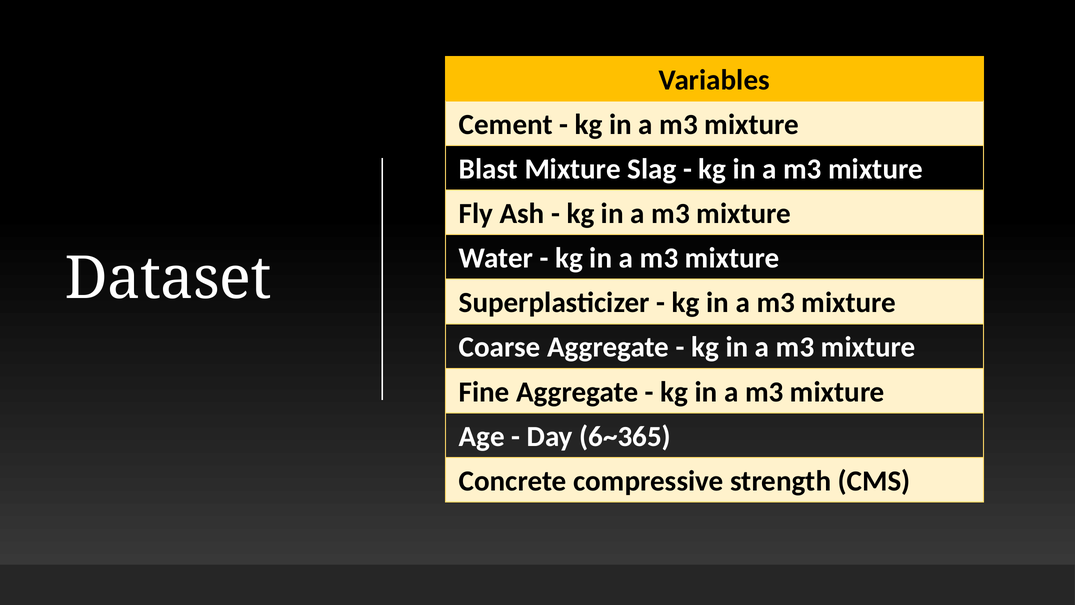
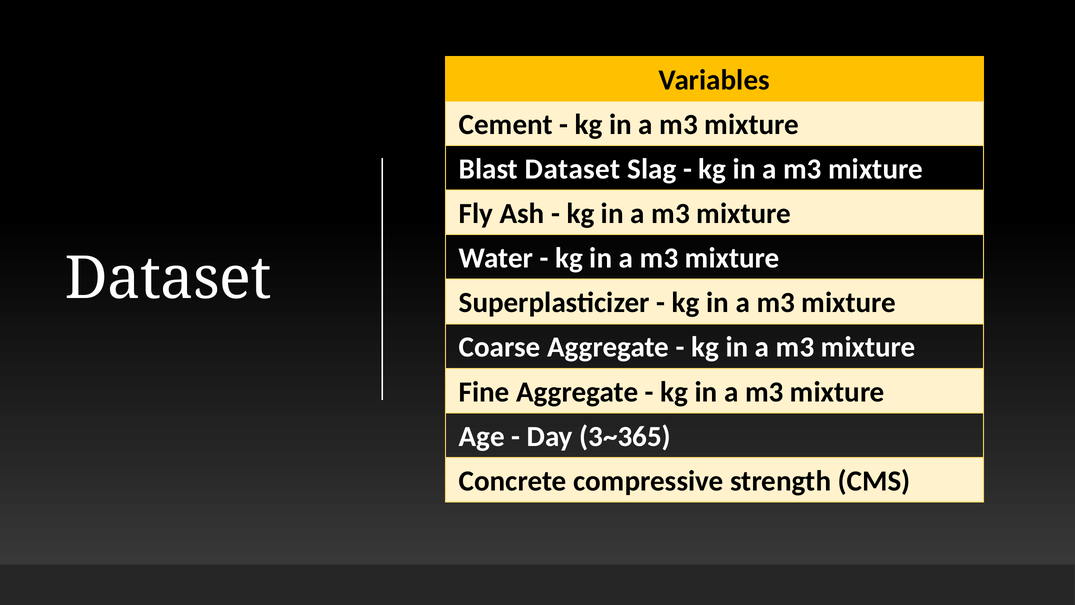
Blast Mixture: Mixture -> Dataset
6~365: 6~365 -> 3~365
